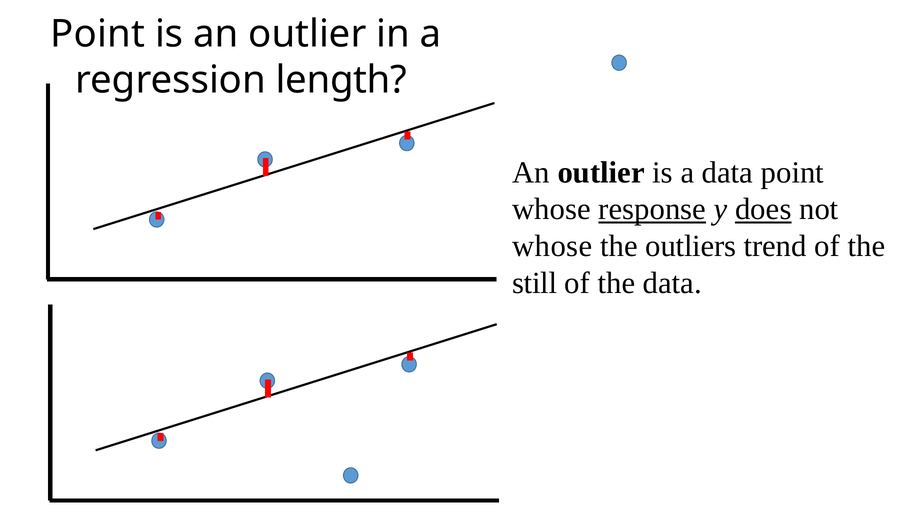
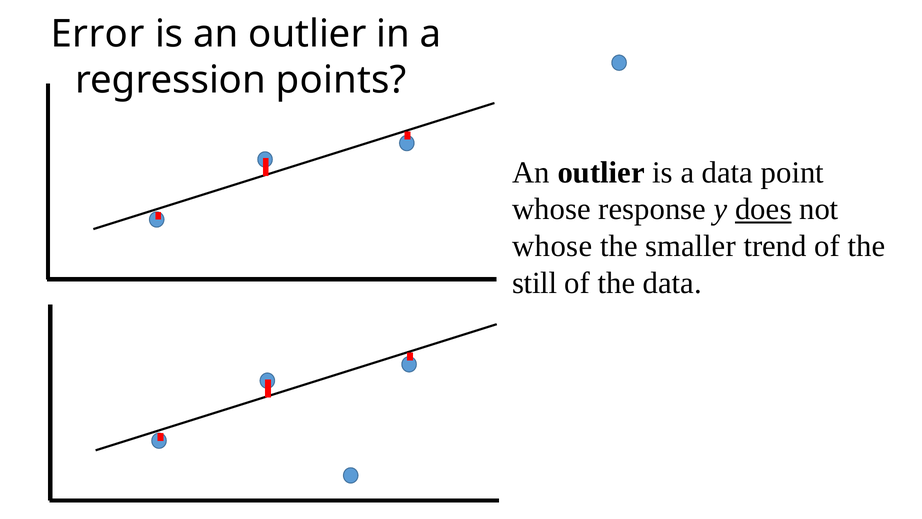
Point at (98, 34): Point -> Error
length: length -> points
response underline: present -> none
outliers: outliers -> smaller
